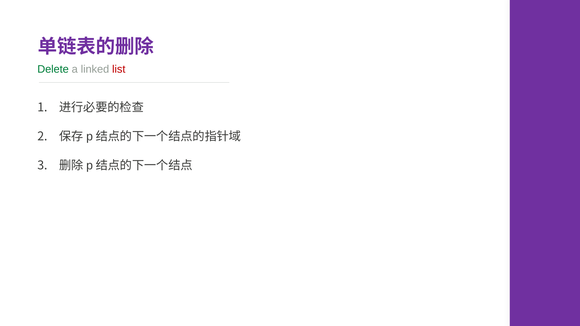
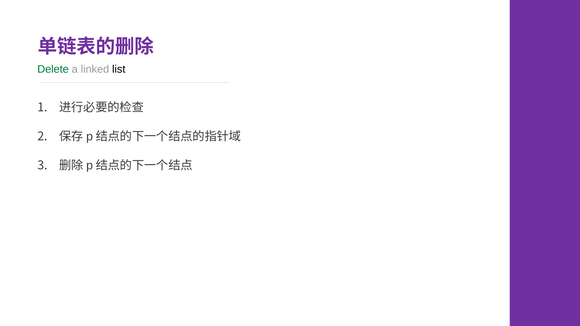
list colour: red -> black
